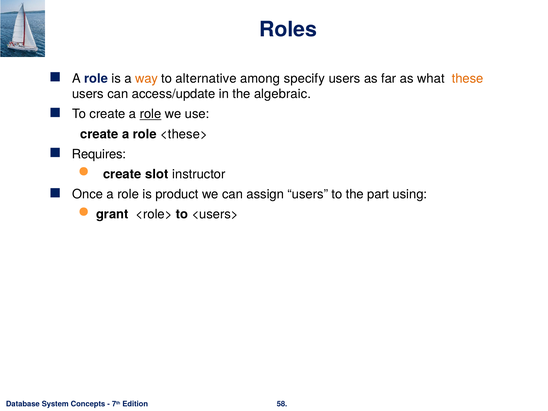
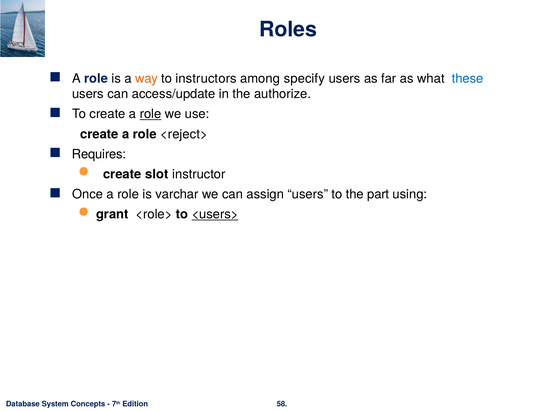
alternative: alternative -> instructors
these colour: orange -> blue
algebraic: algebraic -> authorize
<these>: <these> -> <reject>
product: product -> varchar
<users> underline: none -> present
